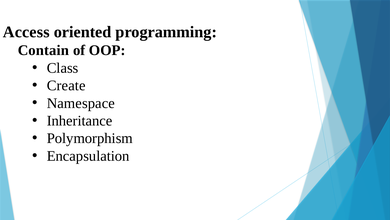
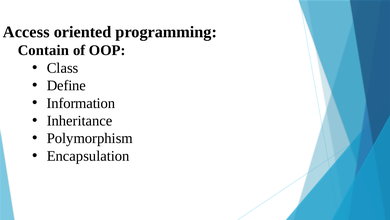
Create: Create -> Define
Namespace: Namespace -> Information
